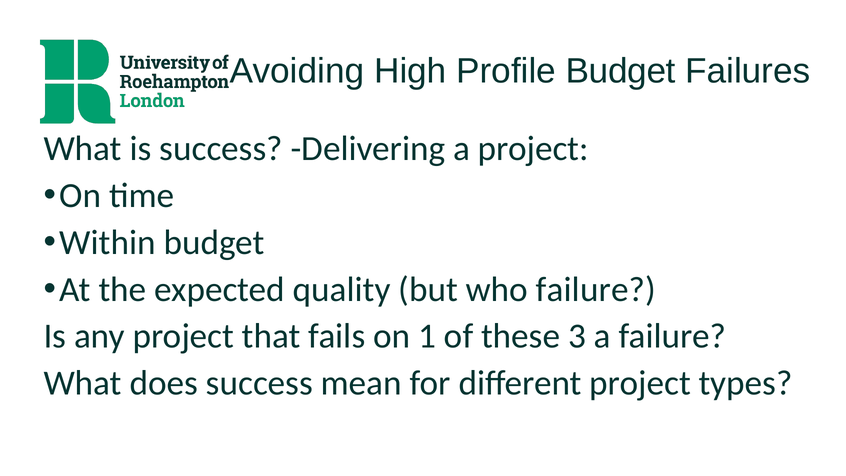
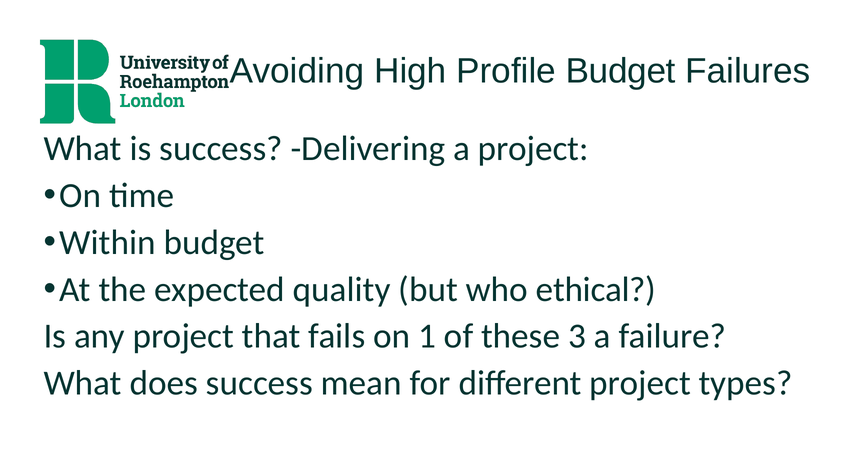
who failure: failure -> ethical
